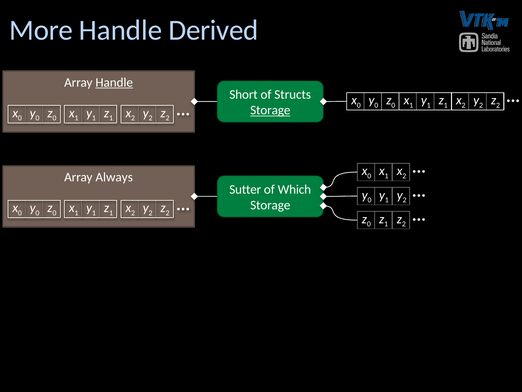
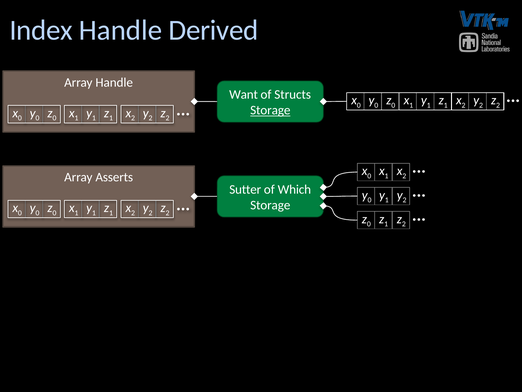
More: More -> Index
Handle at (114, 82) underline: present -> none
Short: Short -> Want
Always: Always -> Asserts
